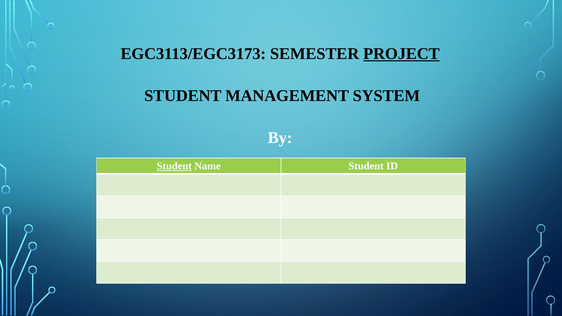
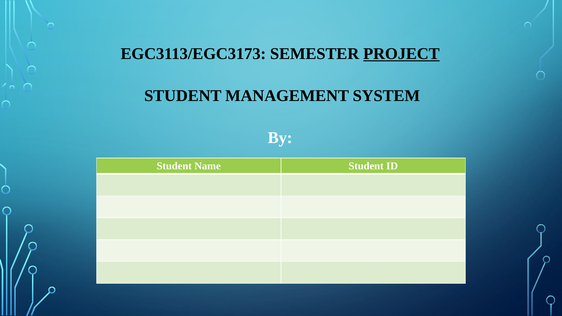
Student at (174, 166) underline: present -> none
